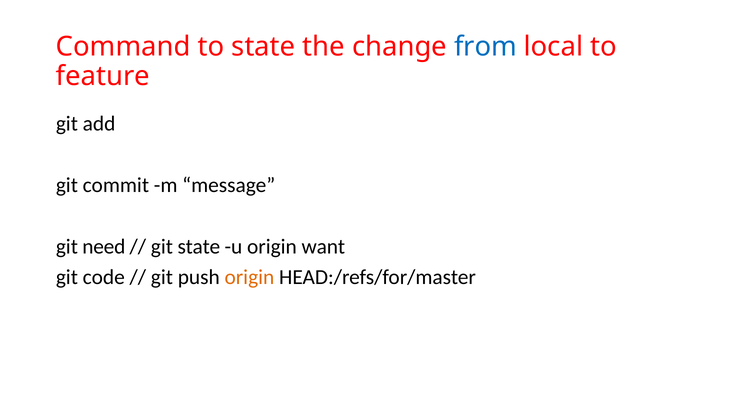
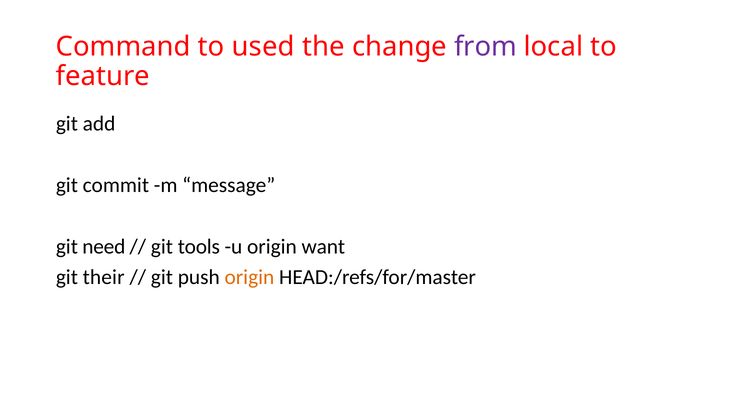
to state: state -> used
from colour: blue -> purple
git state: state -> tools
code: code -> their
